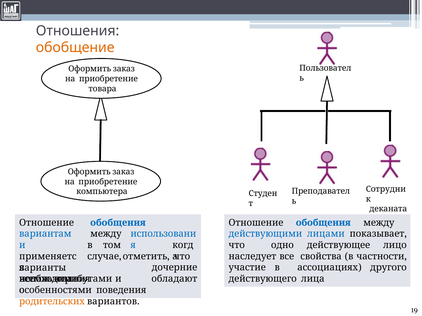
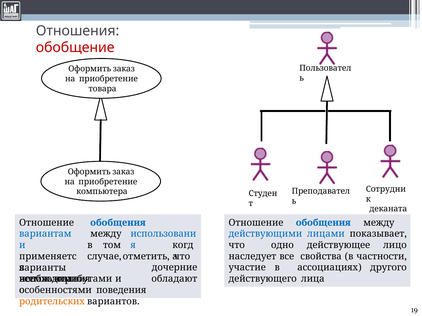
обобщение colour: orange -> red
